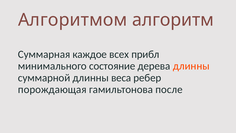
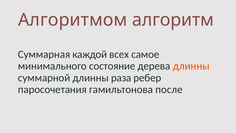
каждое: каждое -> каждой
прибл: прибл -> самое
веса: веса -> раза
порождающая: порождающая -> паросочетания
